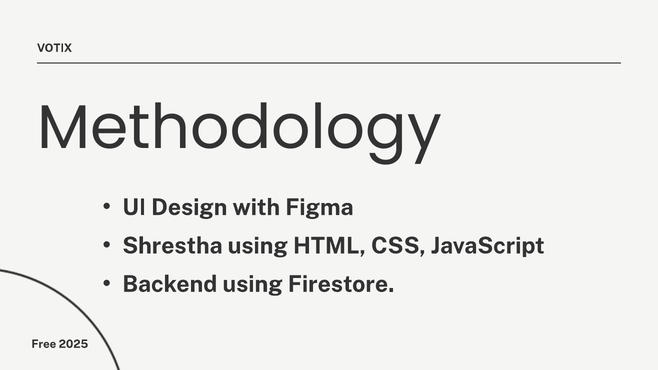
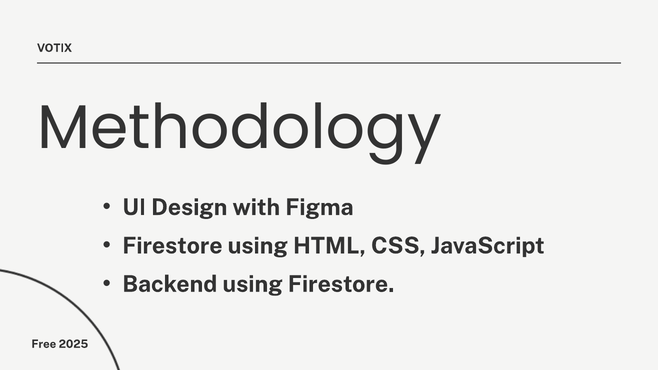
Shrestha at (172, 246): Shrestha -> Firestore
